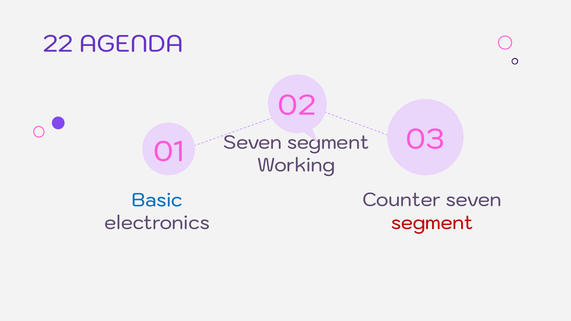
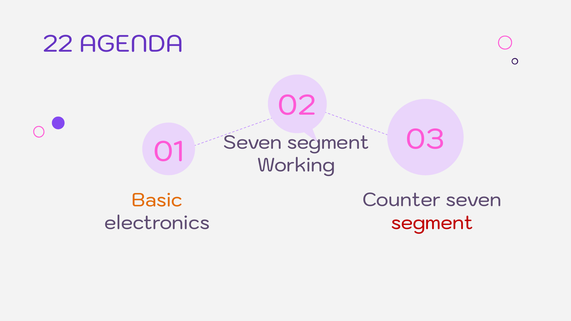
Basic colour: blue -> orange
